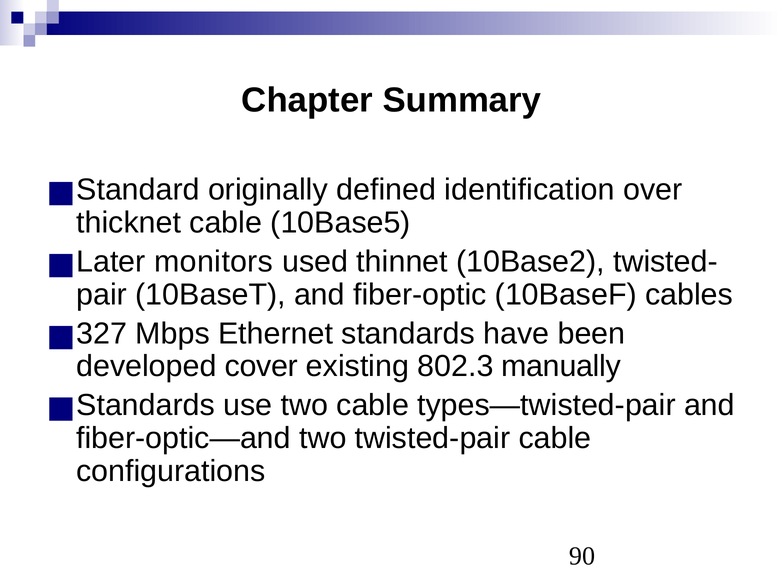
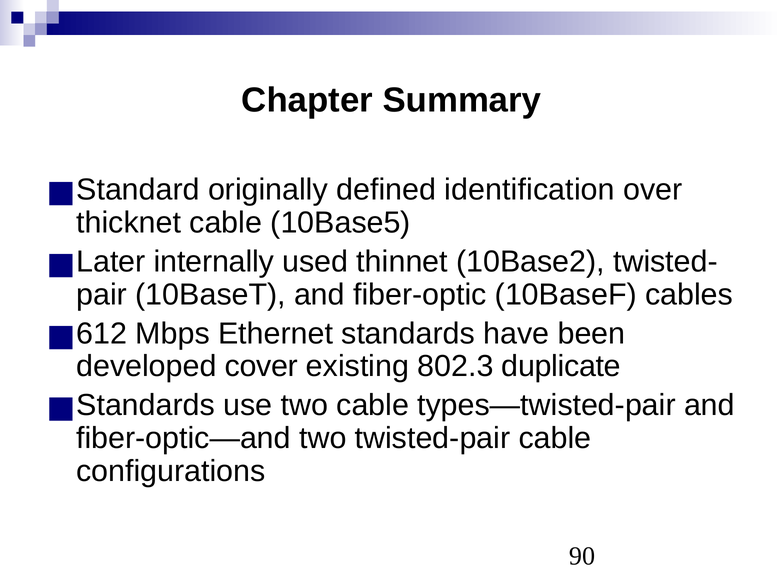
monitors: monitors -> internally
327: 327 -> 612
manually: manually -> duplicate
